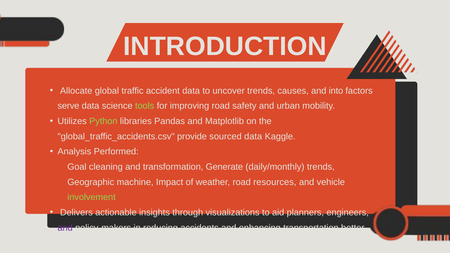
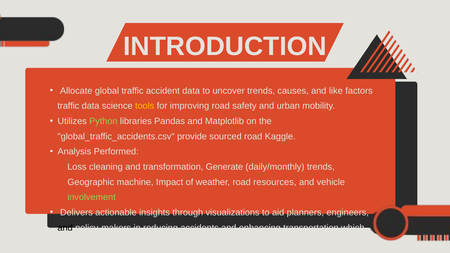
into: into -> like
serve at (68, 106): serve -> traffic
tools colour: light green -> yellow
sourced data: data -> road
Goal: Goal -> Loss
and at (65, 228) colour: purple -> black
better: better -> which
